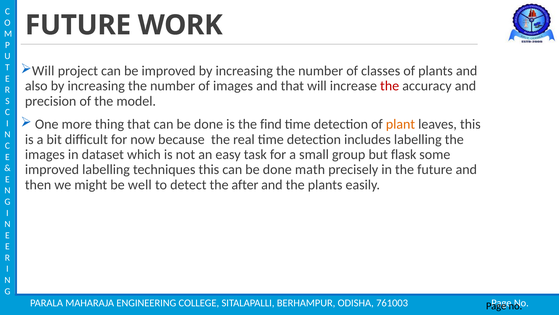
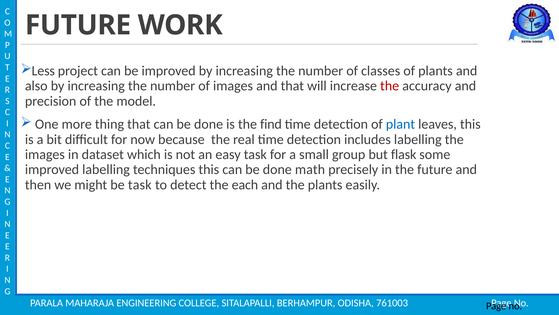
Will at (43, 71): Will -> Less
plant colour: orange -> blue
be well: well -> task
after: after -> each
